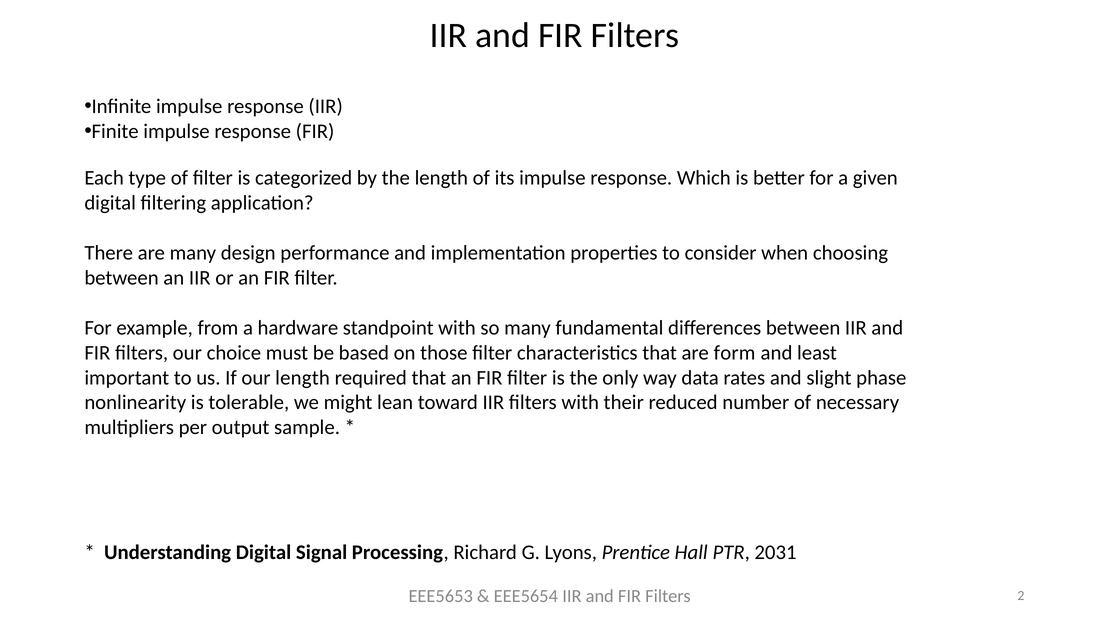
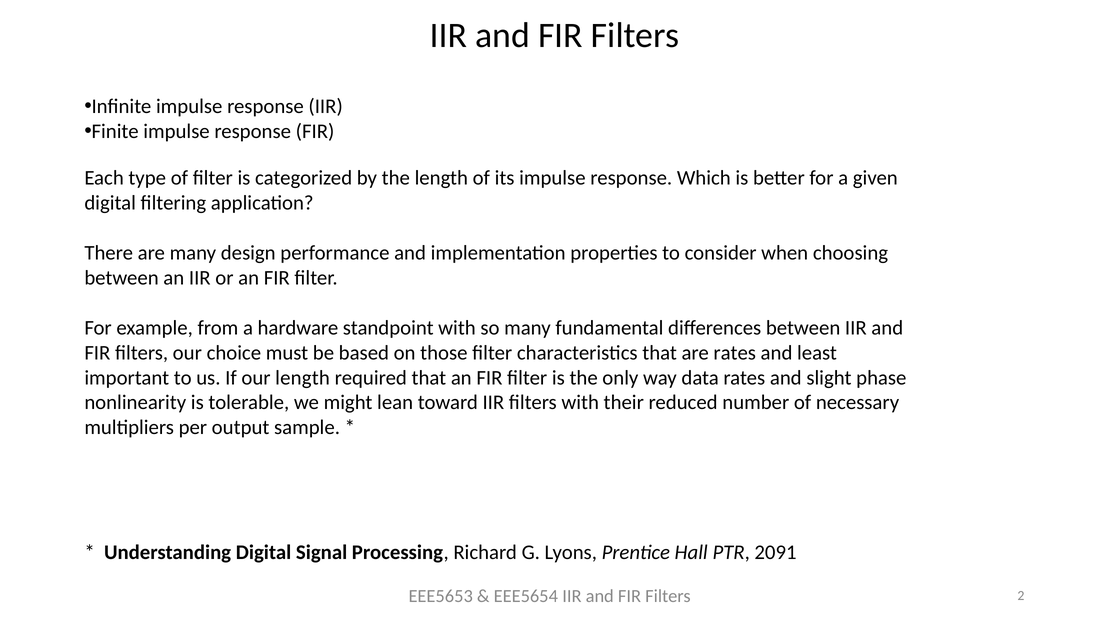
are form: form -> rates
2031: 2031 -> 2091
